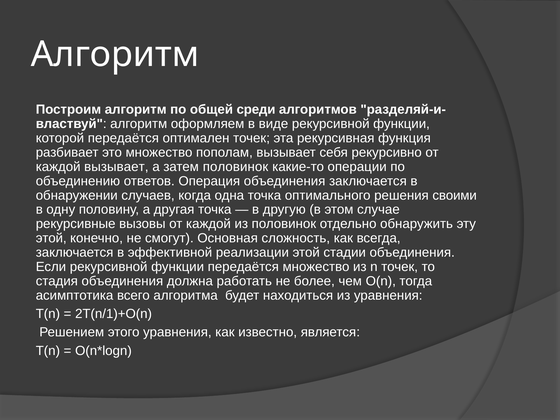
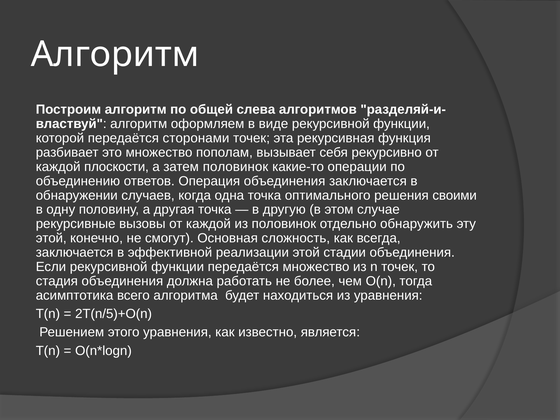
среди: среди -> слева
оптимален: оптимален -> сторонами
каждой вызывает: вызывает -> плоскости
2T(n/1)+O(n: 2T(n/1)+O(n -> 2T(n/5)+O(n
